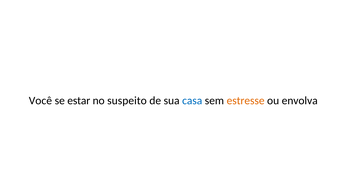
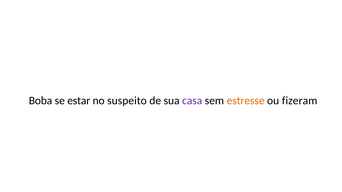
Você: Você -> Boba
casa colour: blue -> purple
envolva: envolva -> fizeram
